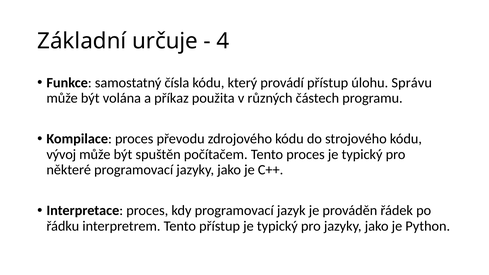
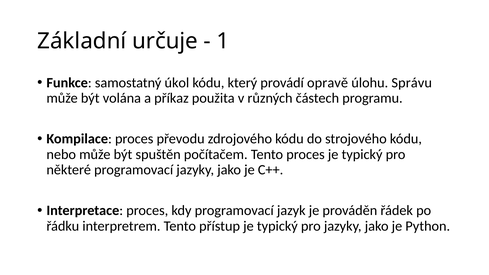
4: 4 -> 1
čísla: čísla -> úkol
provádí přístup: přístup -> opravě
vývoj: vývoj -> nebo
